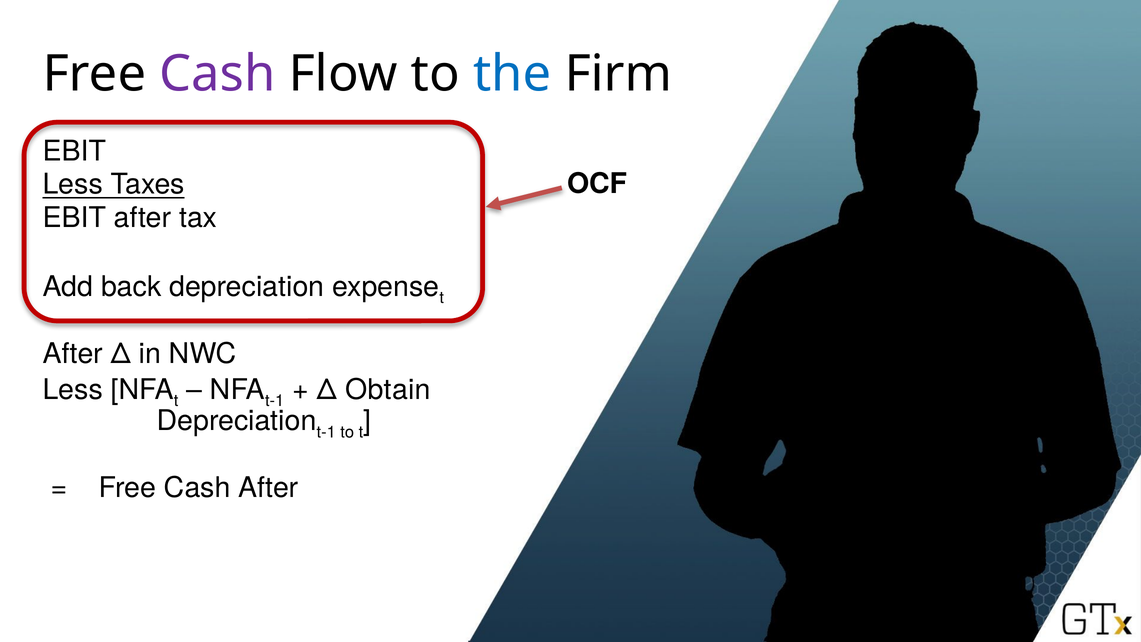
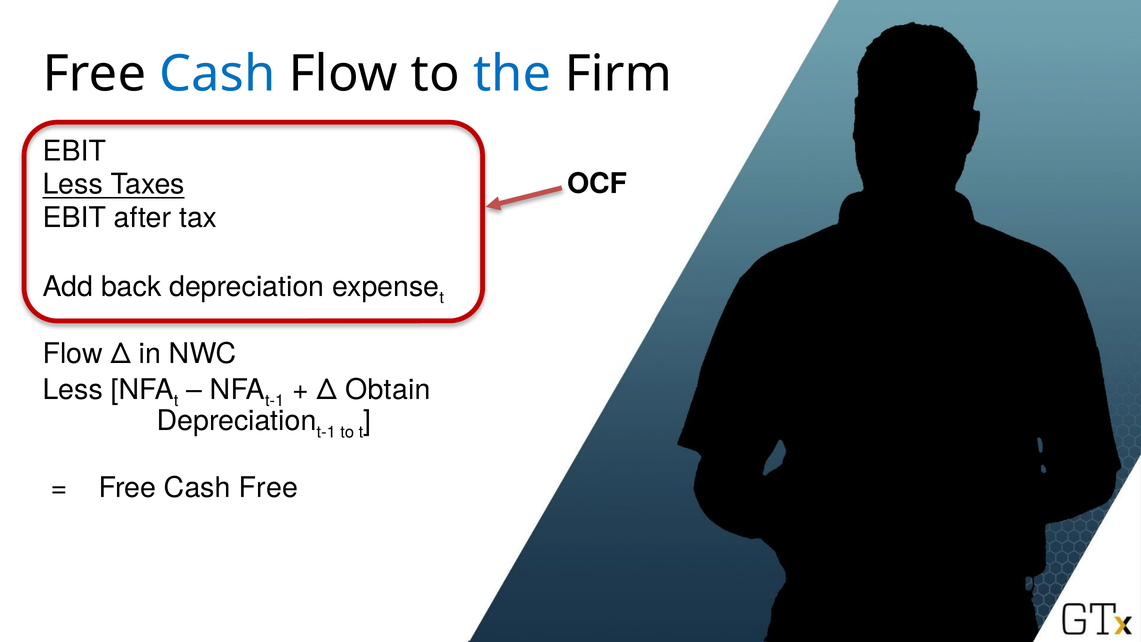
Cash at (217, 74) colour: purple -> blue
After at (73, 354): After -> Flow
Cash After: After -> Free
